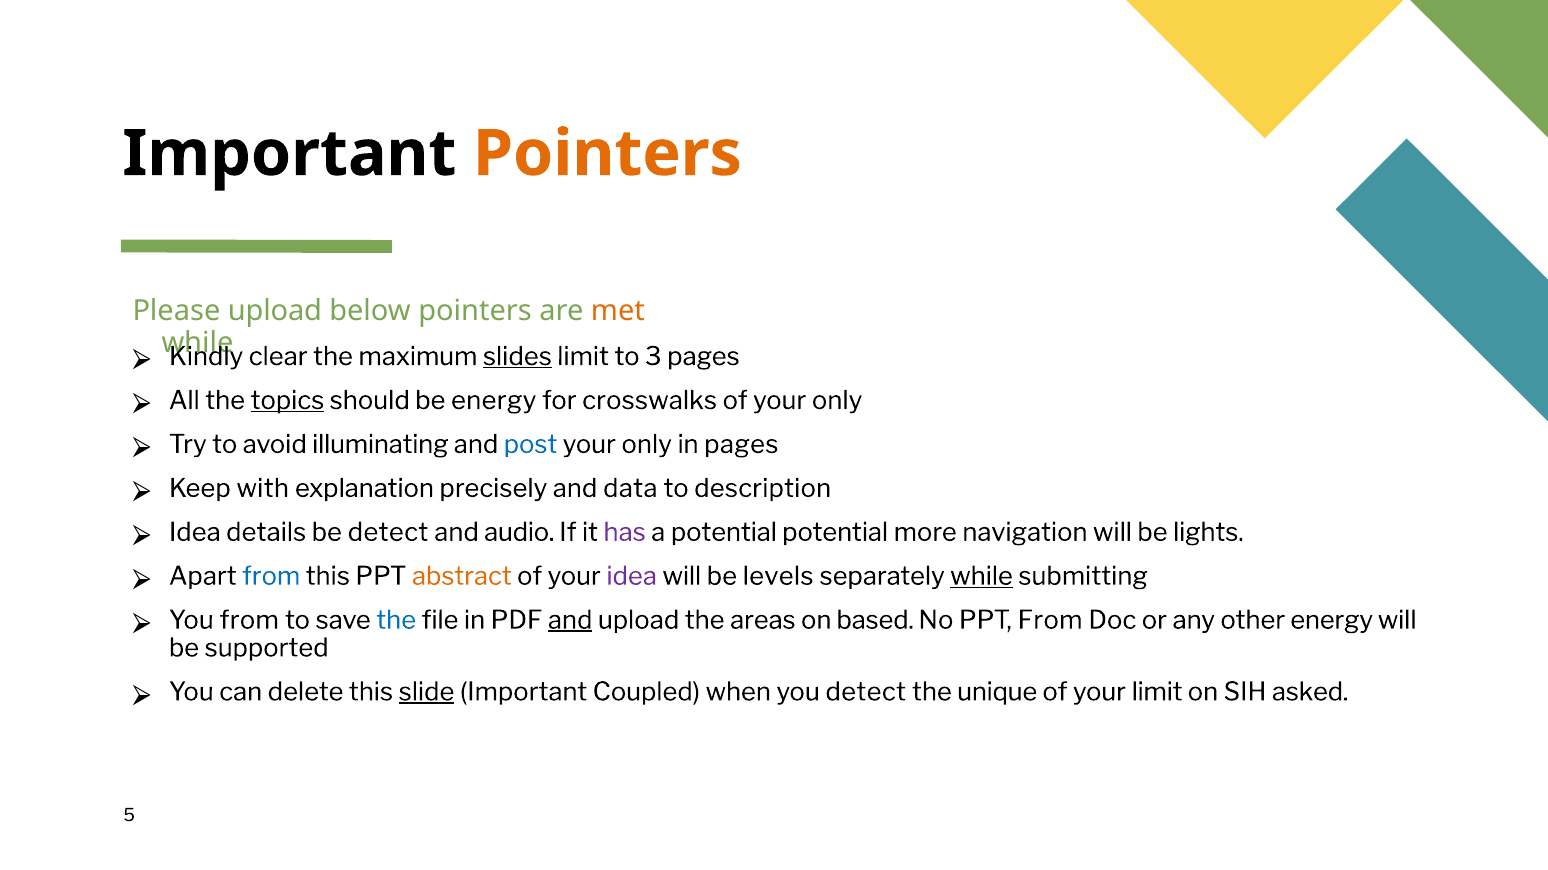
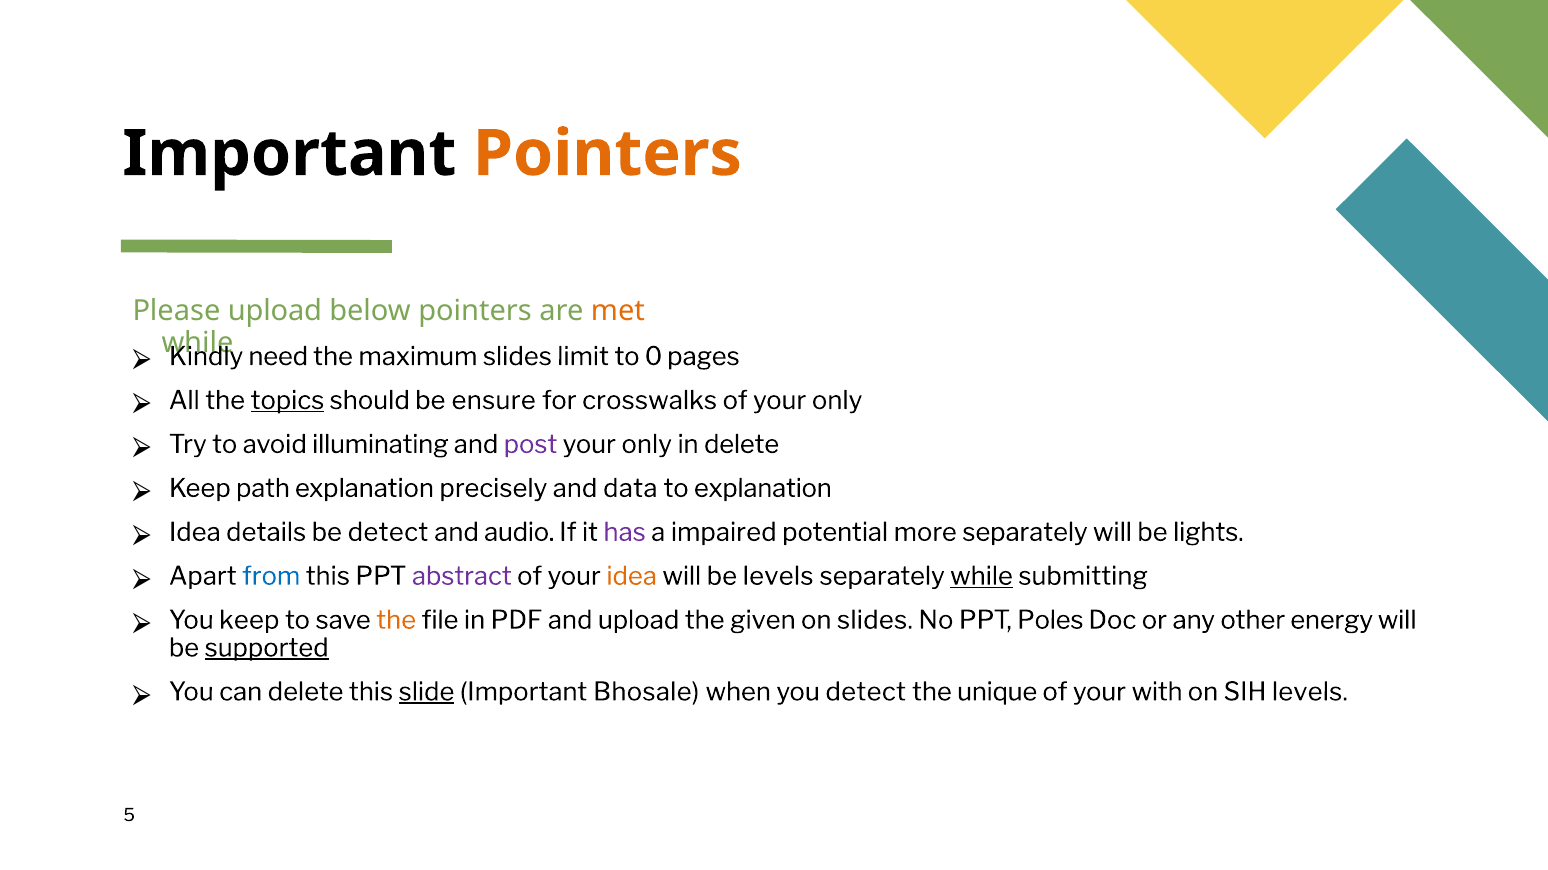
clear: clear -> need
slides at (517, 357) underline: present -> none
3: 3 -> 0
be energy: energy -> ensure
post colour: blue -> purple
in pages: pages -> delete
with: with -> path
to description: description -> explanation
a potential: potential -> impaired
more navigation: navigation -> separately
abstract colour: orange -> purple
idea at (632, 577) colour: purple -> orange
You from: from -> keep
the at (396, 621) colour: blue -> orange
and at (570, 621) underline: present -> none
areas: areas -> given
on based: based -> slides
PPT From: From -> Poles
supported underline: none -> present
Coupled: Coupled -> Bhosale
your limit: limit -> with
SIH asked: asked -> levels
